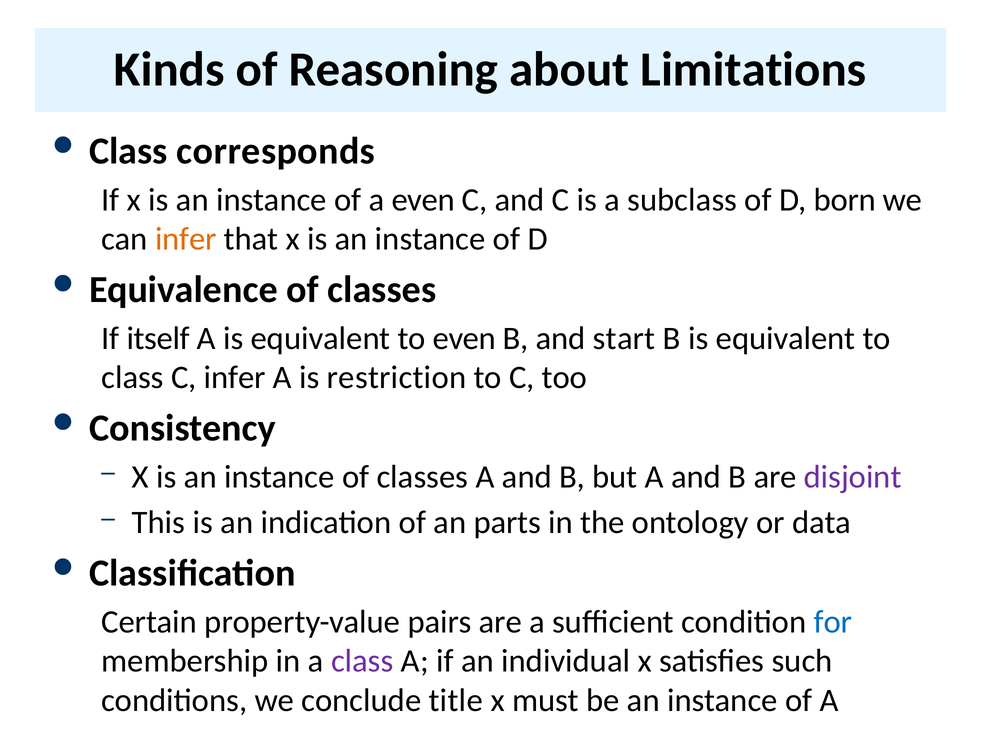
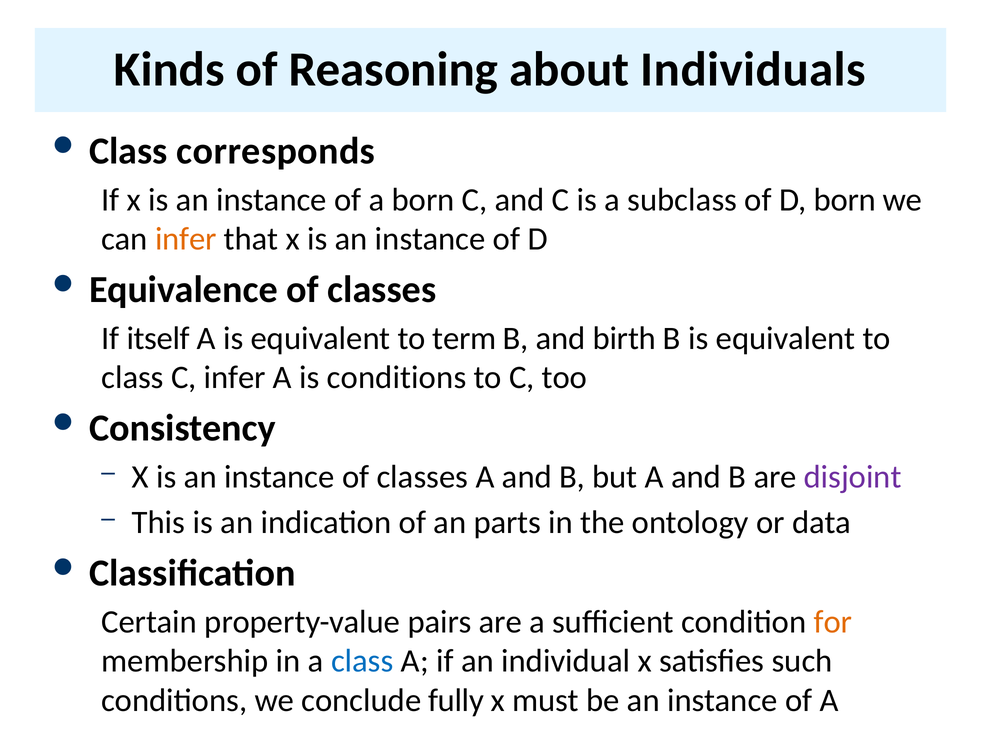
Limitations: Limitations -> Individuals
a even: even -> born
to even: even -> term
start: start -> birth
is restriction: restriction -> conditions
for colour: blue -> orange
class at (362, 661) colour: purple -> blue
title: title -> fully
